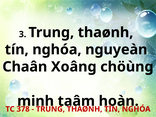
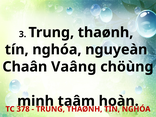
Xoâng: Xoâng -> Vaâng
